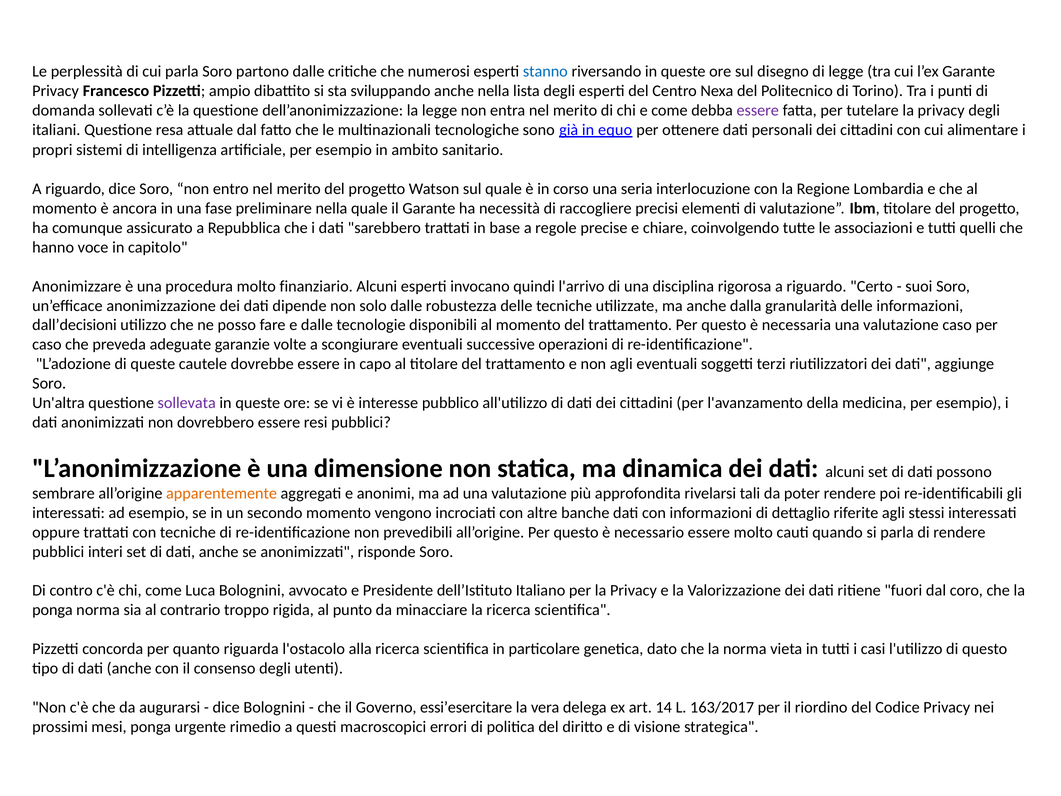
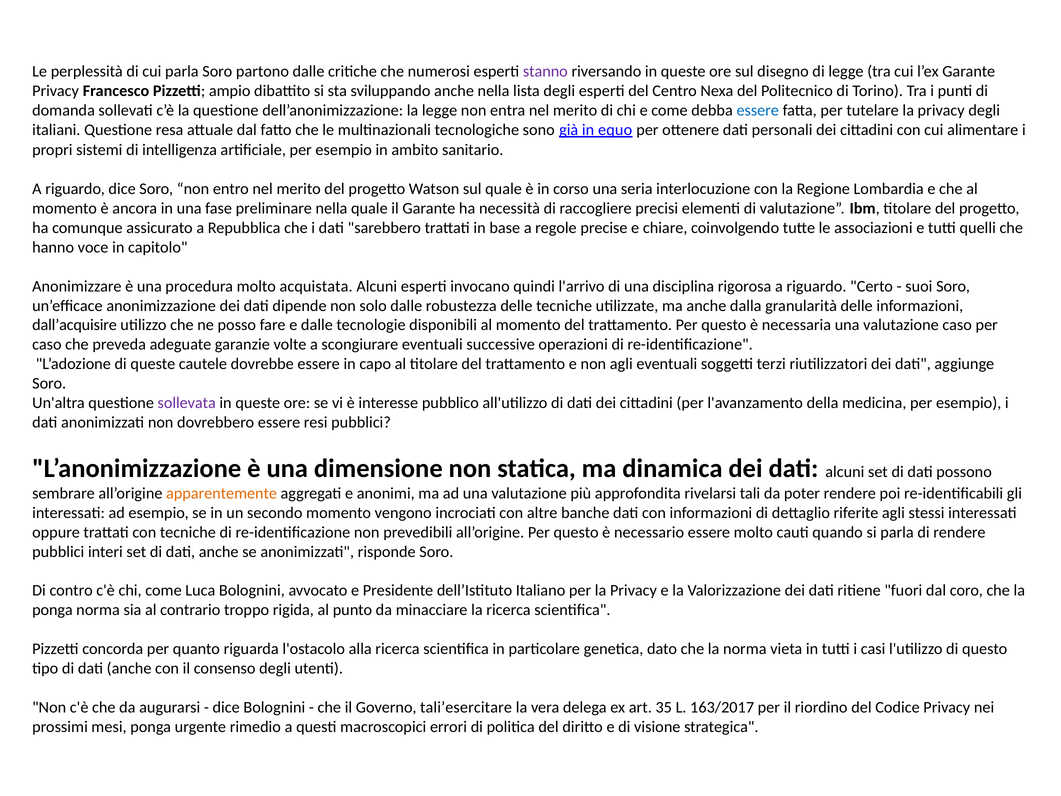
stanno colour: blue -> purple
essere at (758, 110) colour: purple -> blue
finanziario: finanziario -> acquistata
dall’decisioni: dall’decisioni -> dall’acquisire
essi’esercitare: essi’esercitare -> tali’esercitare
14: 14 -> 35
